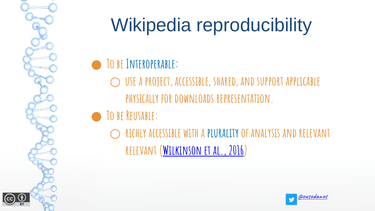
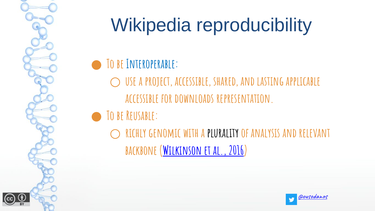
support: support -> lasting
physically at (142, 99): physically -> accessible
richly accessible: accessible -> genomic
plurality colour: blue -> black
relevant at (141, 151): relevant -> backbone
